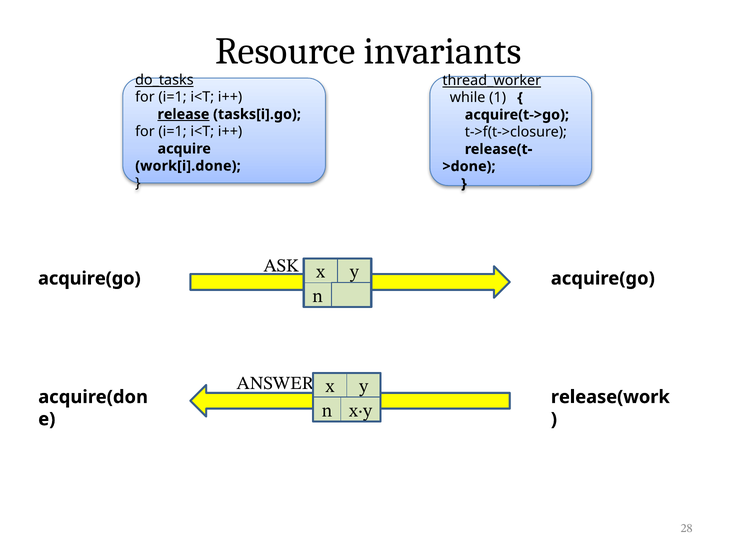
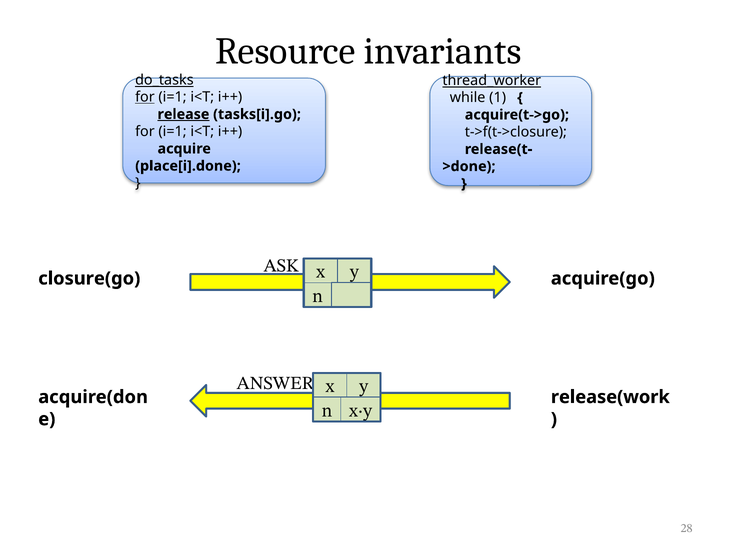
for at (145, 97) underline: none -> present
work[i].done: work[i].done -> place[i].done
acquire(go at (89, 278): acquire(go -> closure(go
